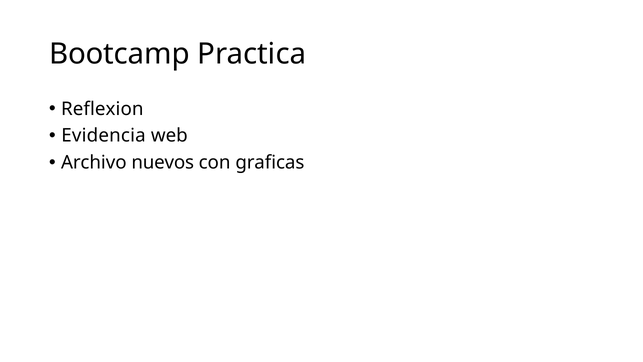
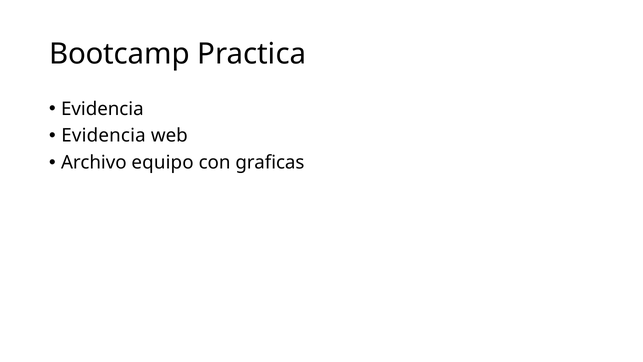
Reflexion at (102, 109): Reflexion -> Evidencia
nuevos: nuevos -> equipo
